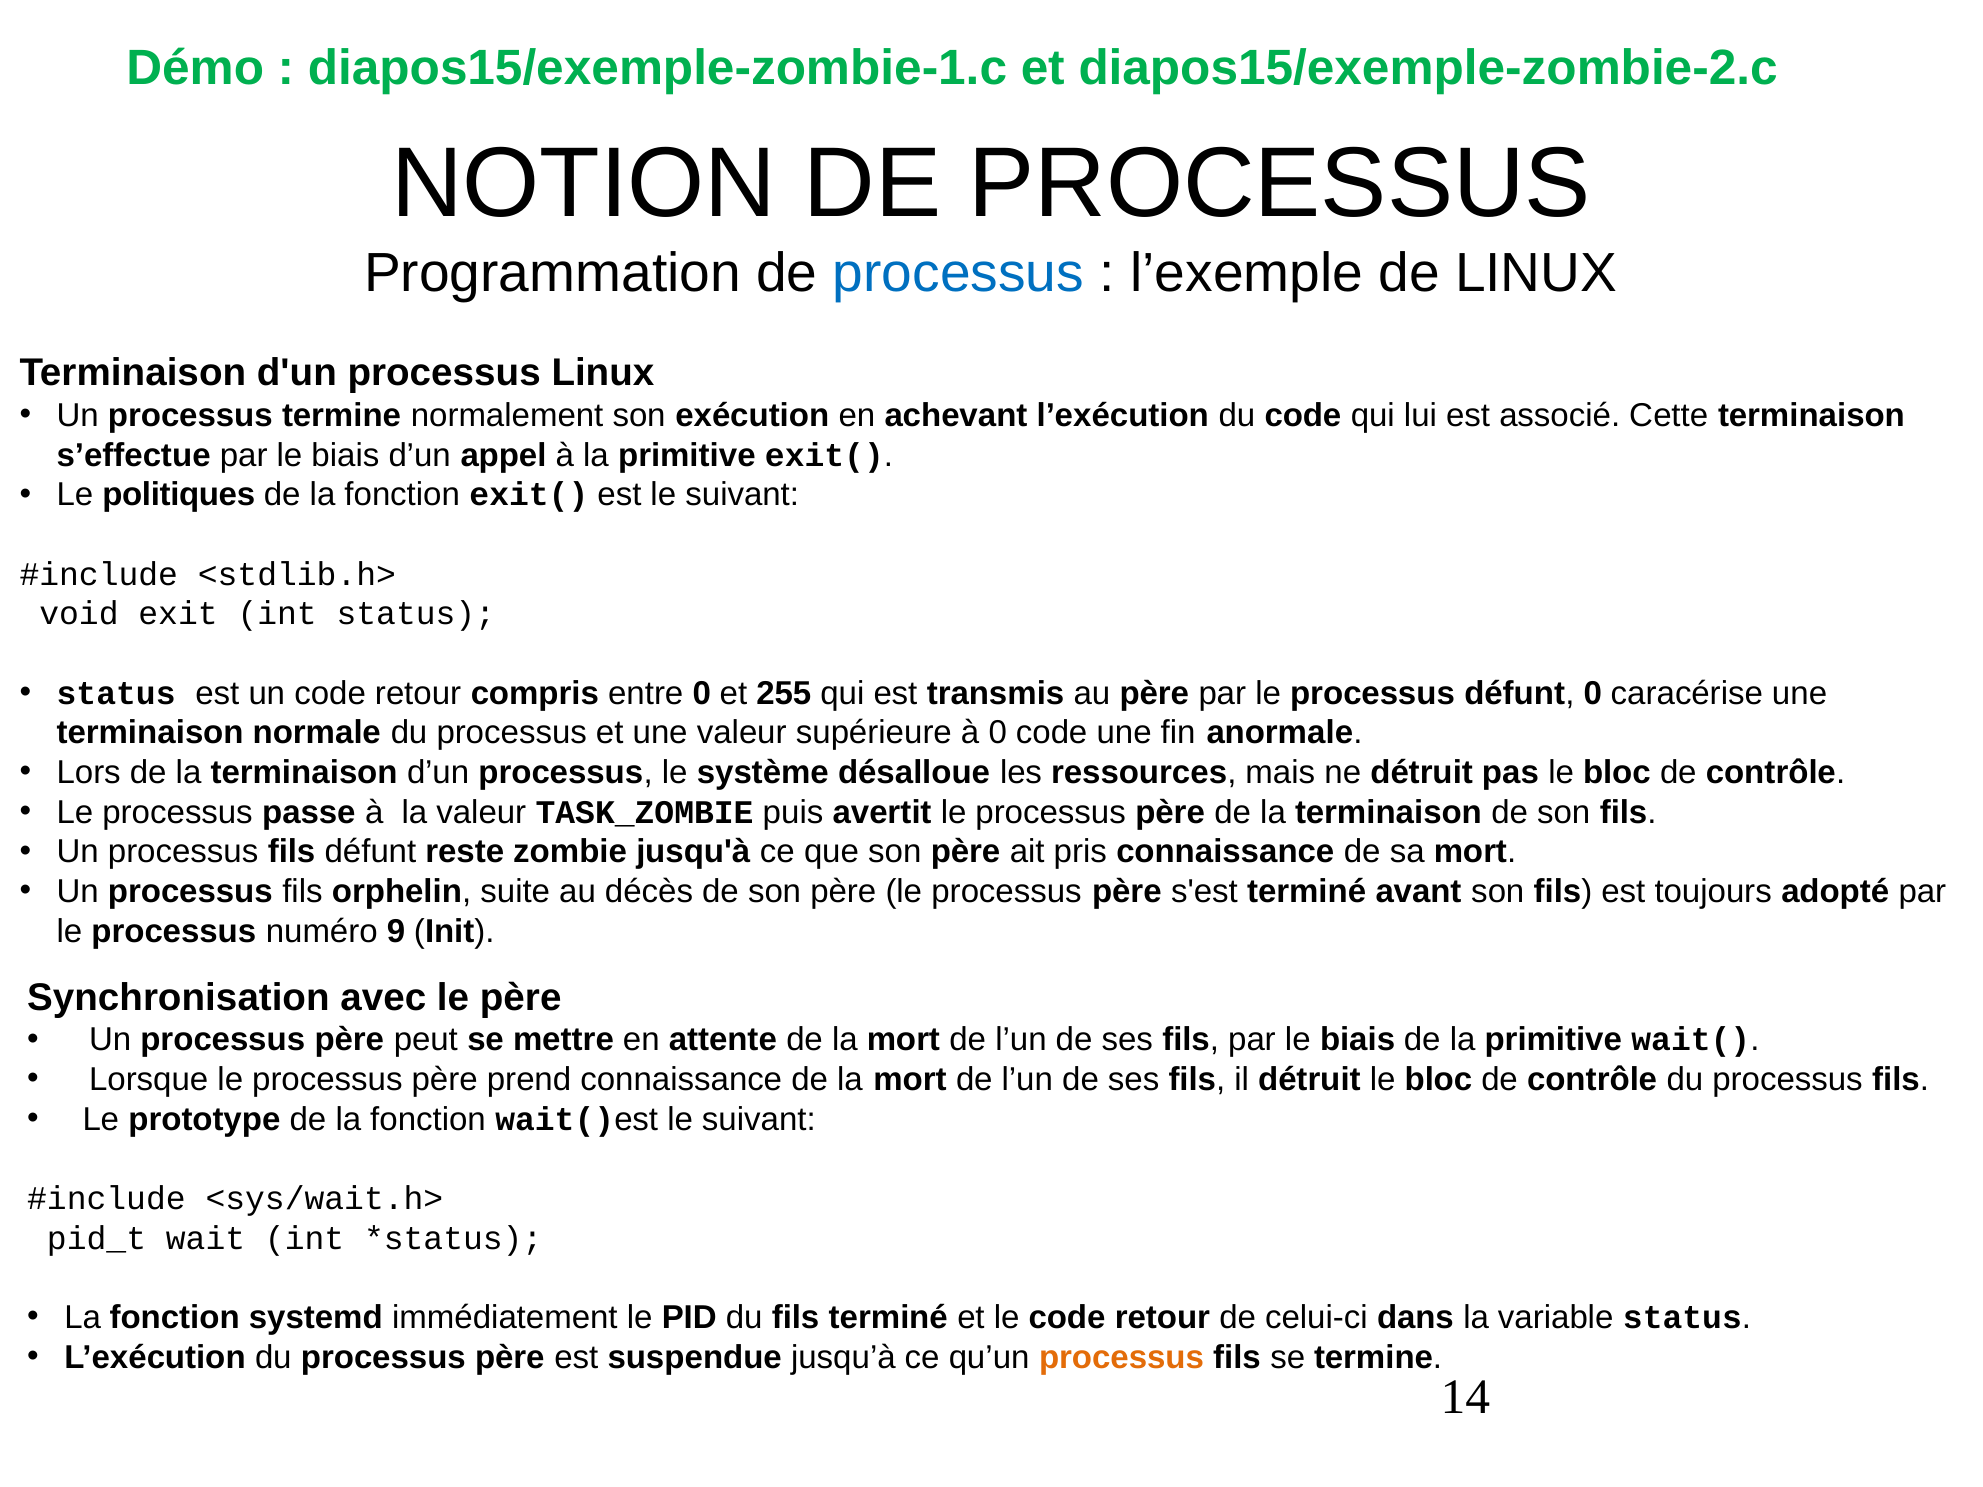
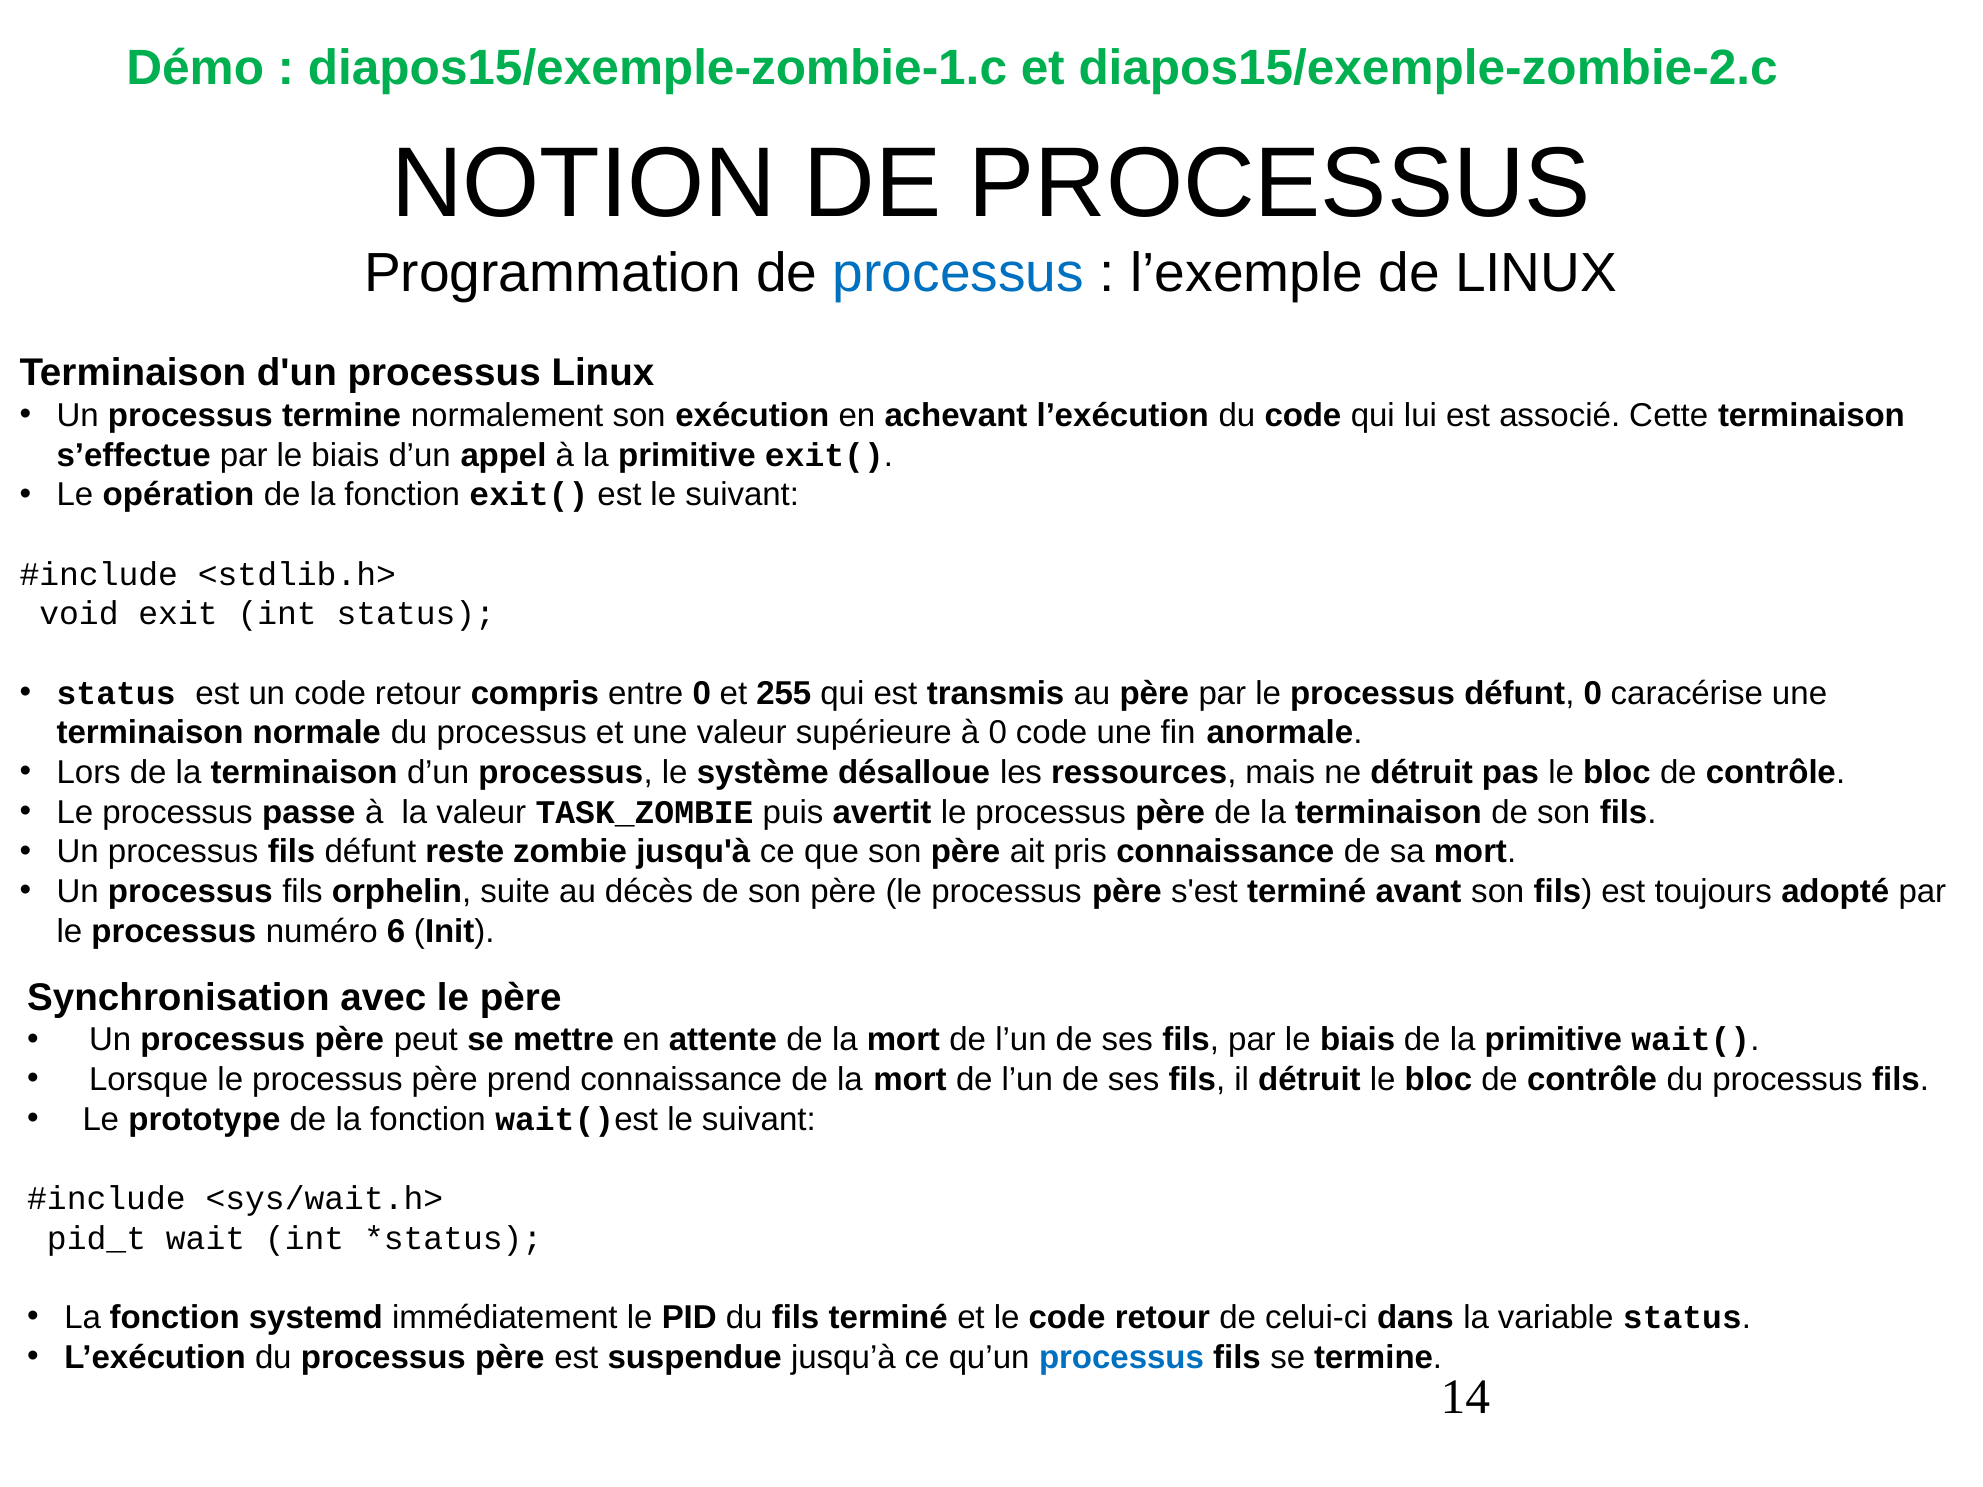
politiques: politiques -> opération
9: 9 -> 6
processus at (1121, 1358) colour: orange -> blue
